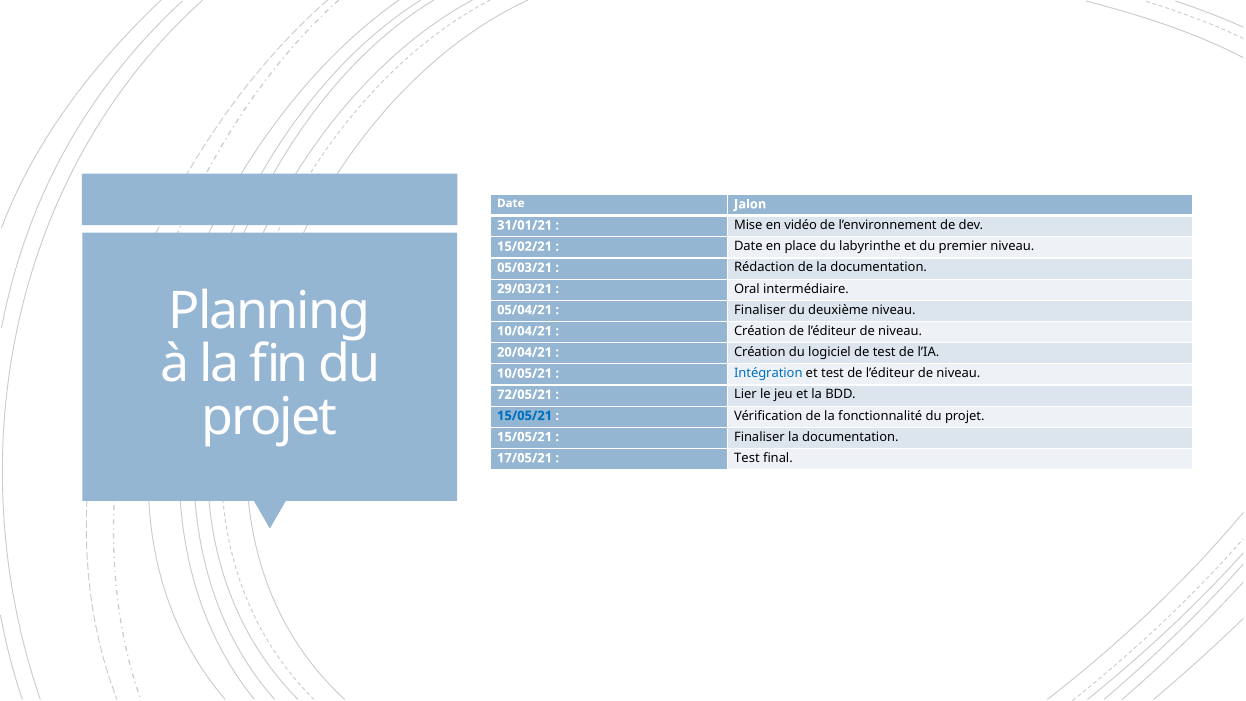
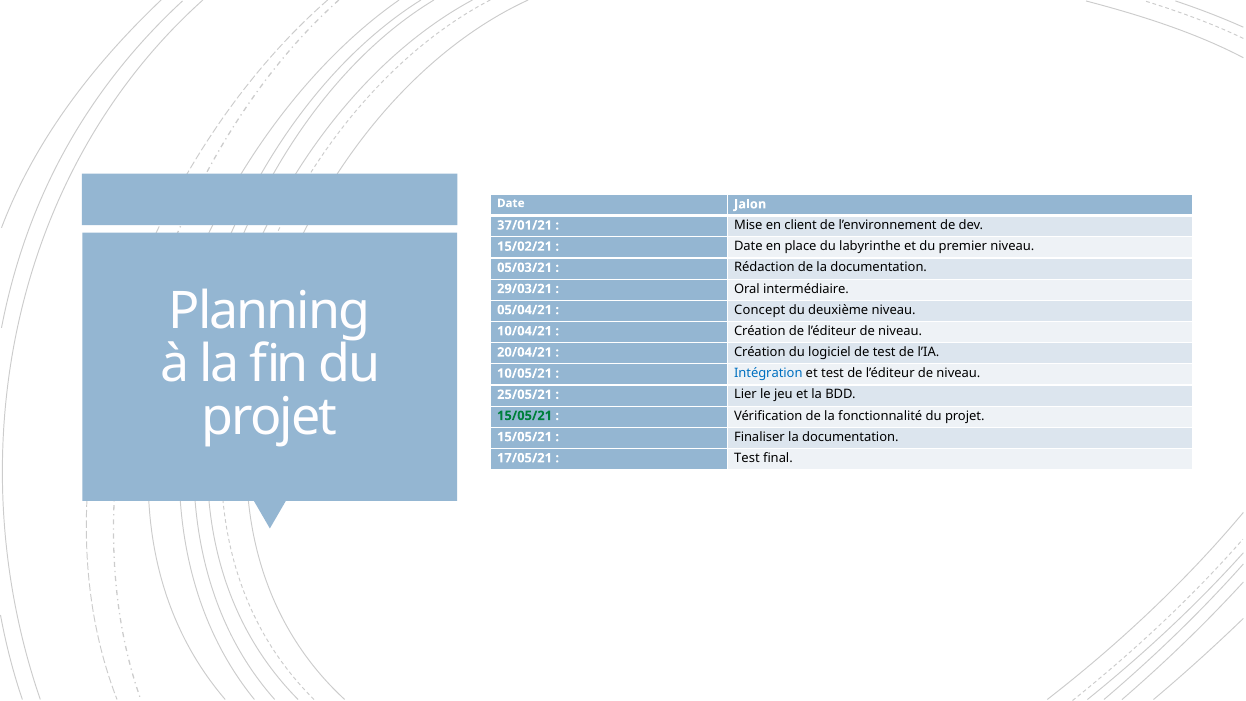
31/01/21: 31/01/21 -> 37/01/21
vidéo: vidéo -> client
Finaliser at (760, 310): Finaliser -> Concept
72/05/21: 72/05/21 -> 25/05/21
15/05/21 at (525, 416) colour: blue -> green
